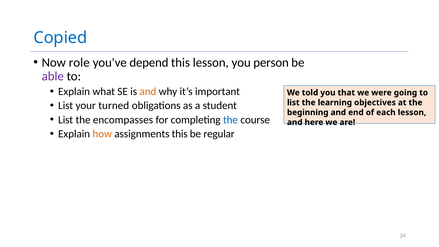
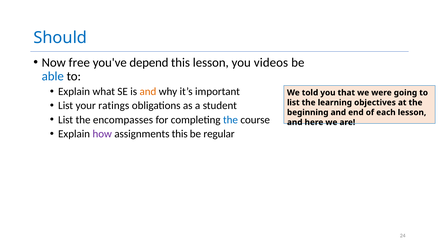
Copied: Copied -> Should
role: role -> free
person: person -> videos
able colour: purple -> blue
turned: turned -> ratings
how colour: orange -> purple
